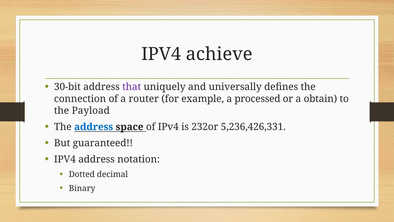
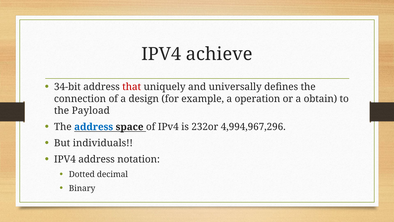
30-bit: 30-bit -> 34-bit
that colour: purple -> red
router: router -> design
processed: processed -> operation
5,236,426,331: 5,236,426,331 -> 4,994,967,296
guaranteed: guaranteed -> individuals
